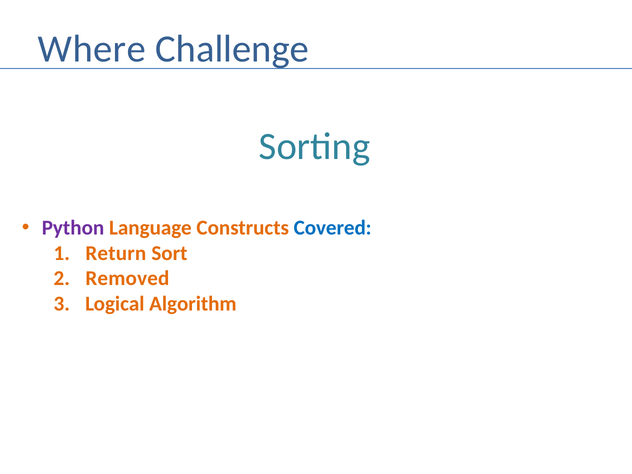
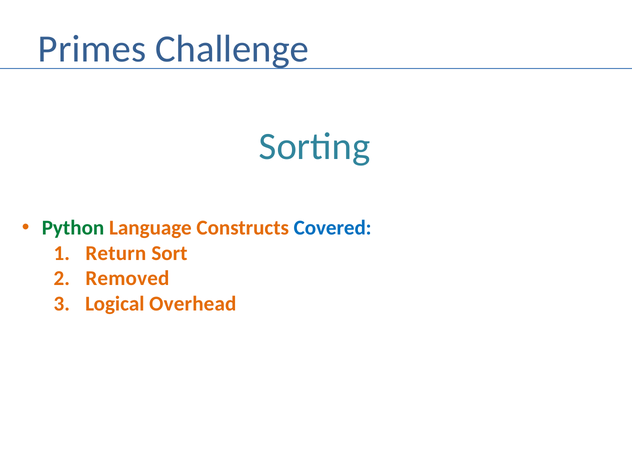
Where: Where -> Primes
Python colour: purple -> green
Algorithm: Algorithm -> Overhead
